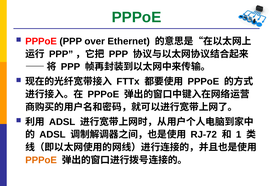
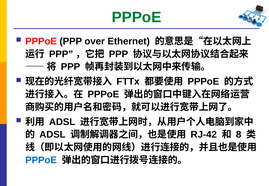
RJ-72: RJ-72 -> RJ-42
1: 1 -> 8
PPPoE at (41, 160) colour: orange -> blue
